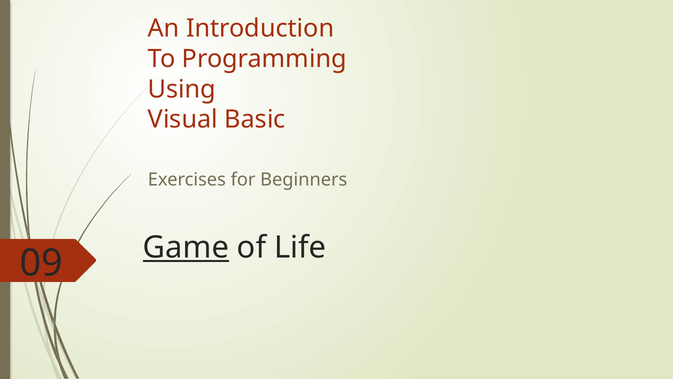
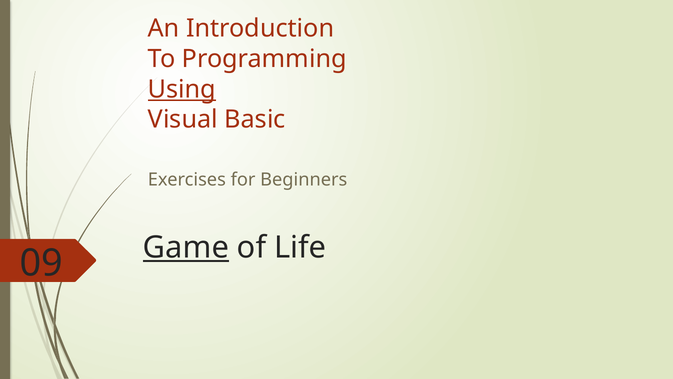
Using underline: none -> present
